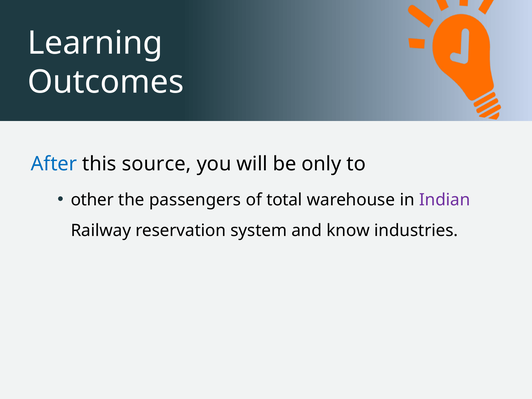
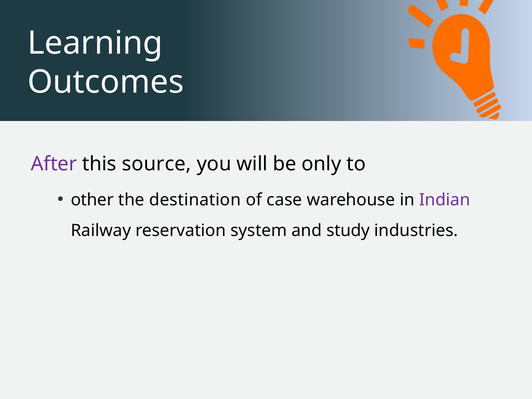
After colour: blue -> purple
passengers: passengers -> destination
total: total -> case
know: know -> study
